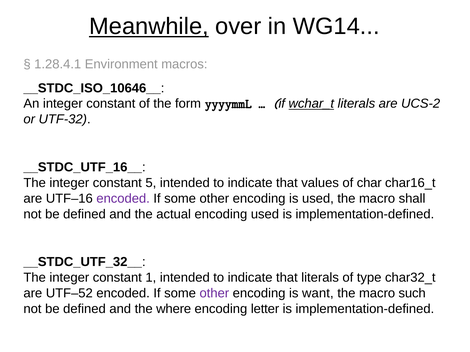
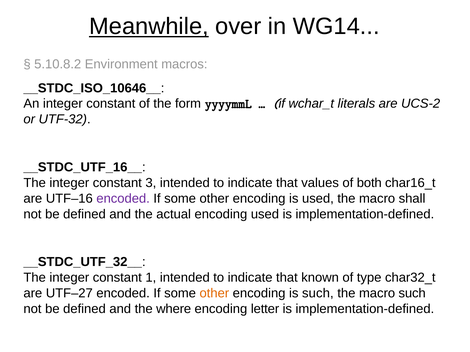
1.28.4.1: 1.28.4.1 -> 5.10.8.2
wchar_t underline: present -> none
5: 5 -> 3
char: char -> both
that literals: literals -> known
UTF–52: UTF–52 -> UTF–27
other at (214, 294) colour: purple -> orange
is want: want -> such
